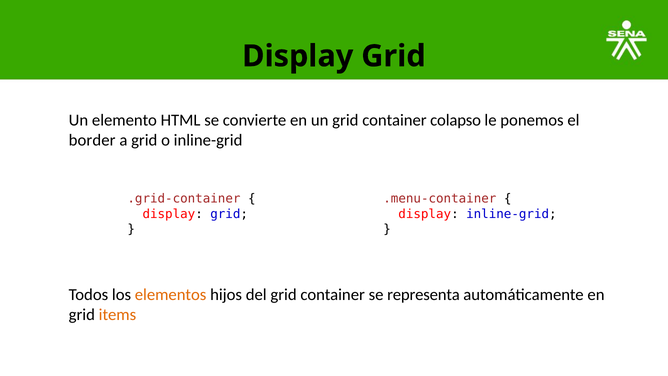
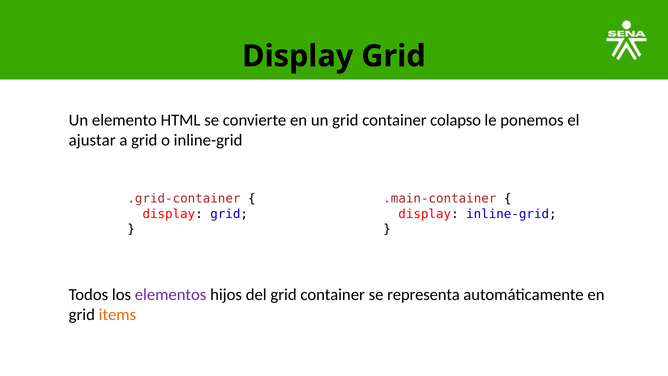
border: border -> ajustar
.menu-container: .menu-container -> .main-container
elementos colour: orange -> purple
